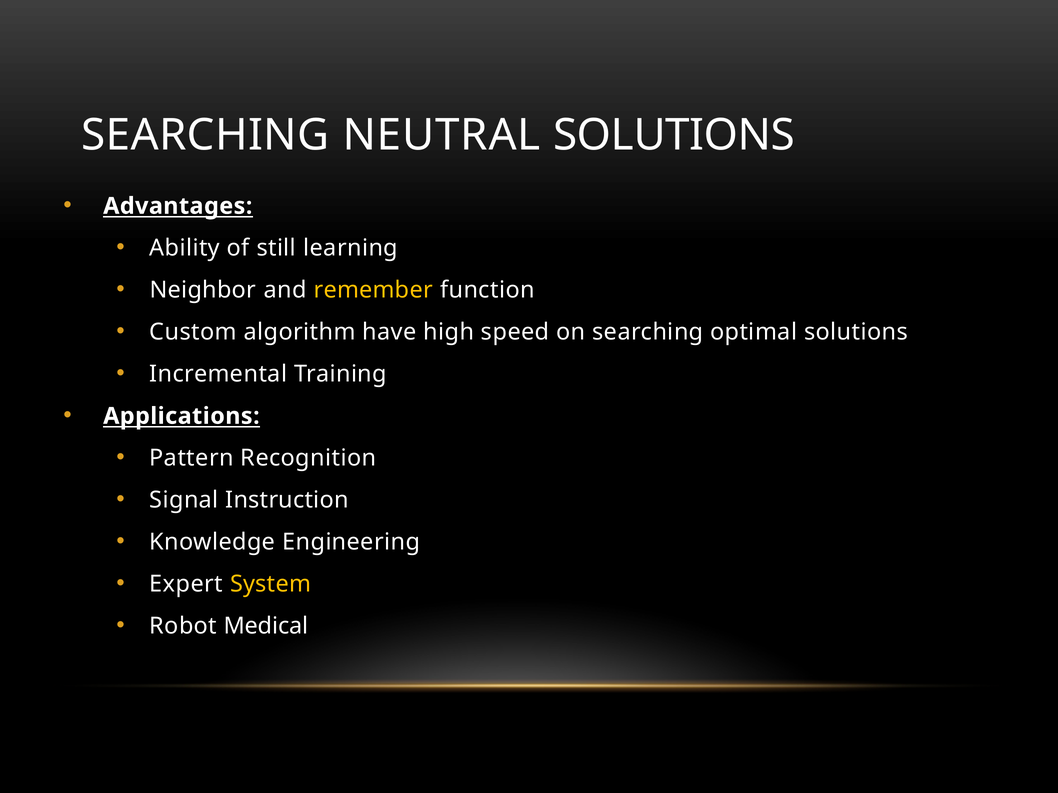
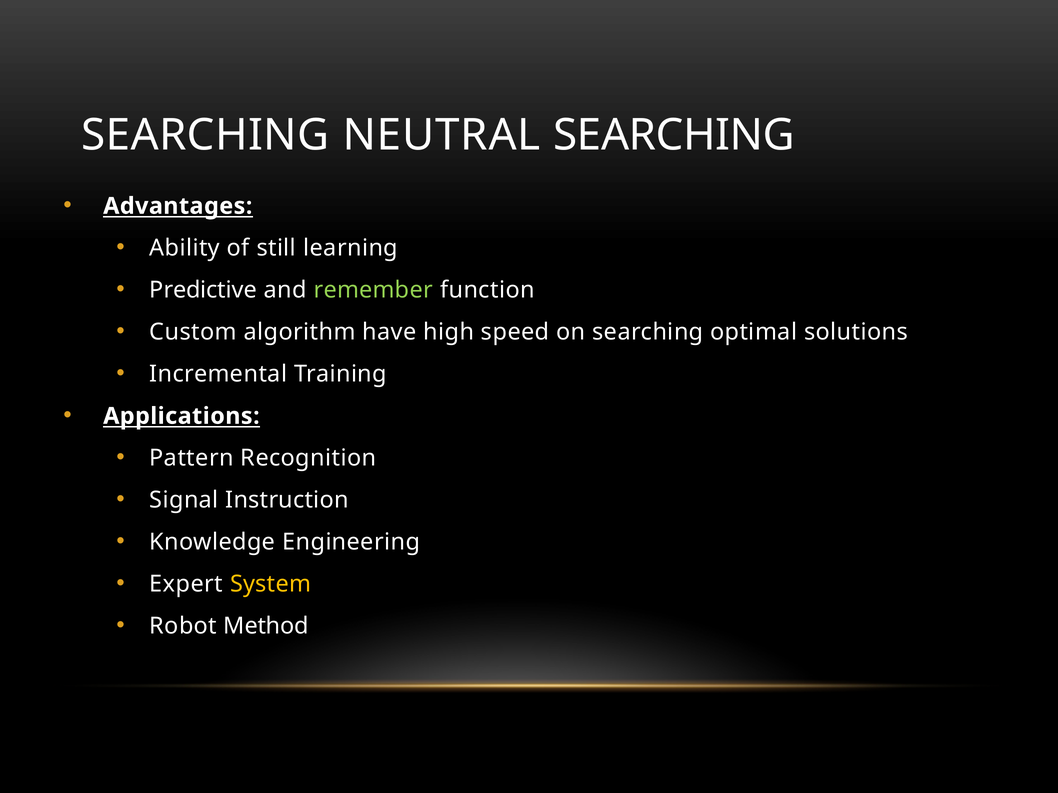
NEUTRAL SOLUTIONS: SOLUTIONS -> SEARCHING
Neighbor: Neighbor -> Predictive
remember colour: yellow -> light green
Medical: Medical -> Method
